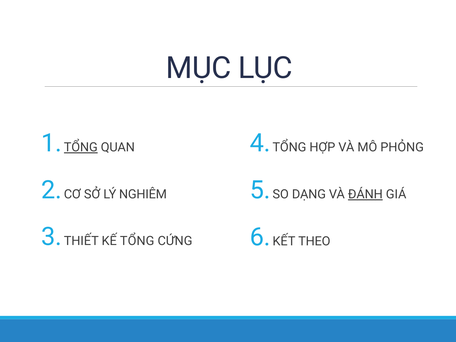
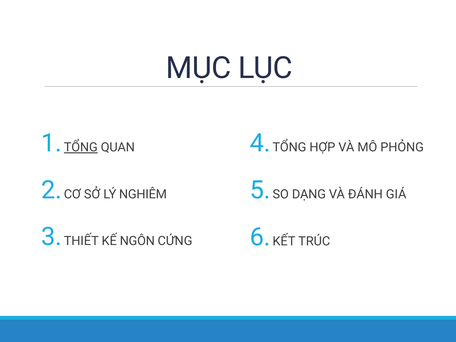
ĐÁNH underline: present -> none
KẾ TỔNG: TỔNG -> NGÔN
THEO: THEO -> TRÚC
